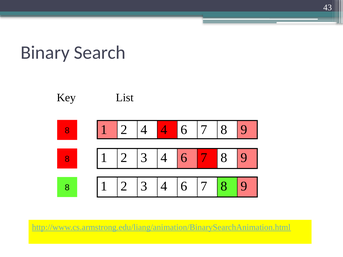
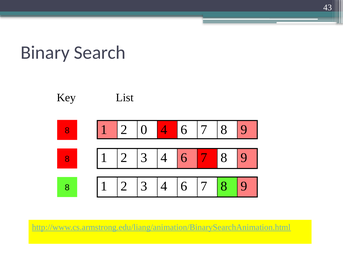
2 4: 4 -> 0
